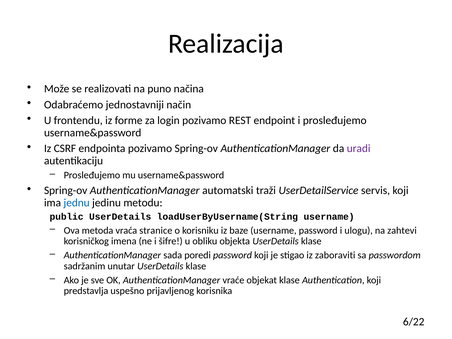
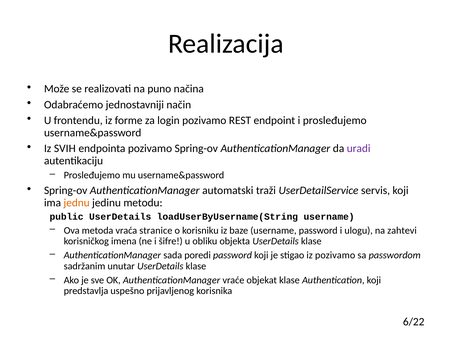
CSRF: CSRF -> SVIH
jednu colour: blue -> orange
iz zaboraviti: zaboraviti -> pozivamo
